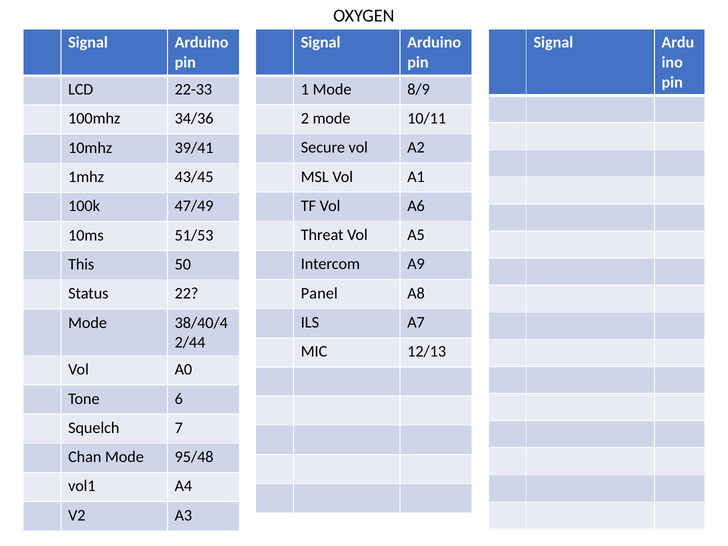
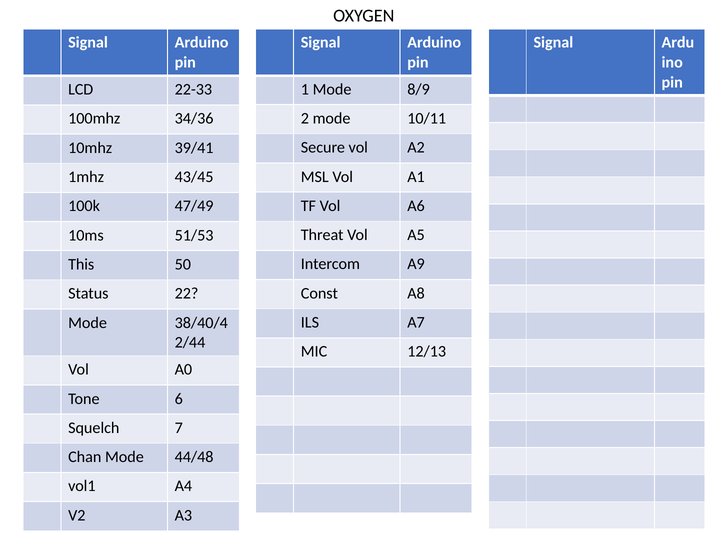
Panel: Panel -> Const
95/48: 95/48 -> 44/48
